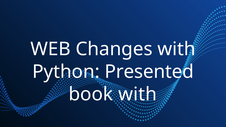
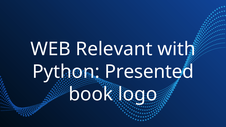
Changes: Changes -> Relevant
book with: with -> logo
